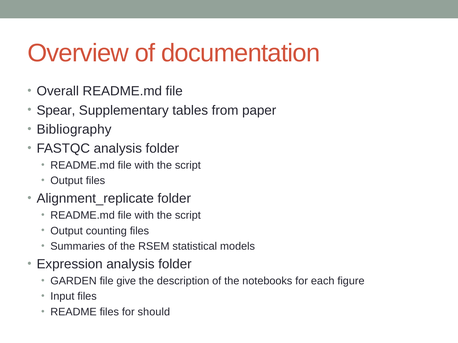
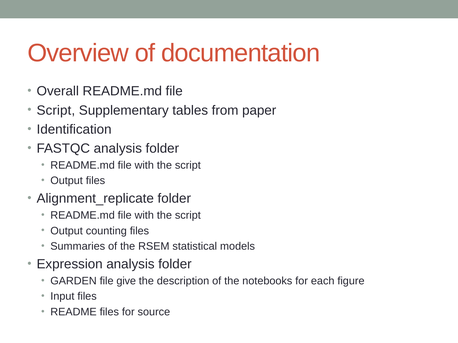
Spear at (56, 110): Spear -> Script
Bibliography: Bibliography -> Identification
should: should -> source
